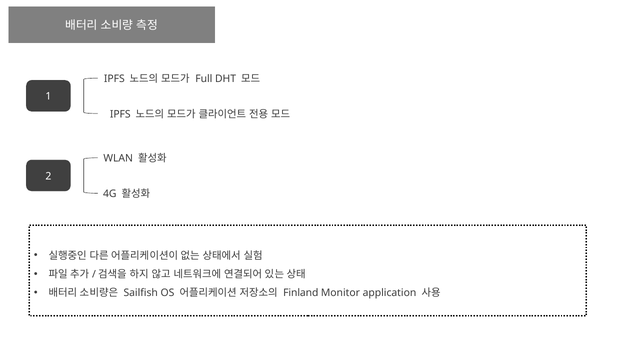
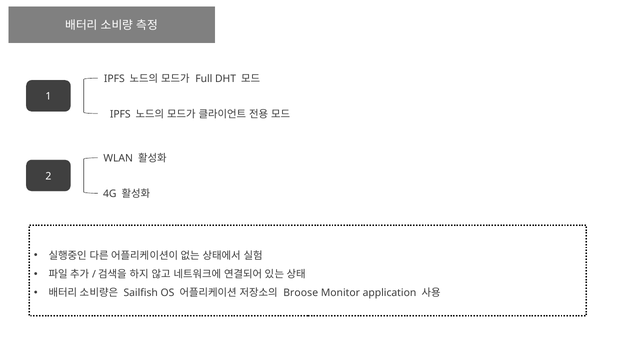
Finland: Finland -> Broose
